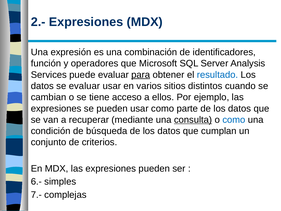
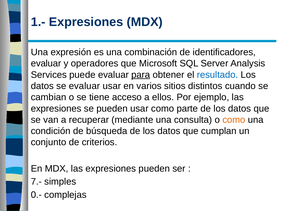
2.-: 2.- -> 1.-
función at (46, 63): función -> evaluar
consulta underline: present -> none
como at (234, 120) colour: blue -> orange
6.-: 6.- -> 7.-
7.-: 7.- -> 0.-
